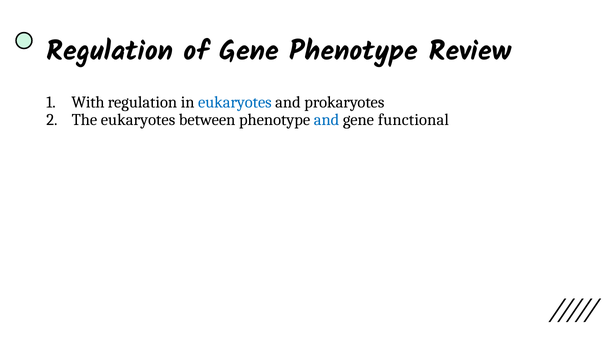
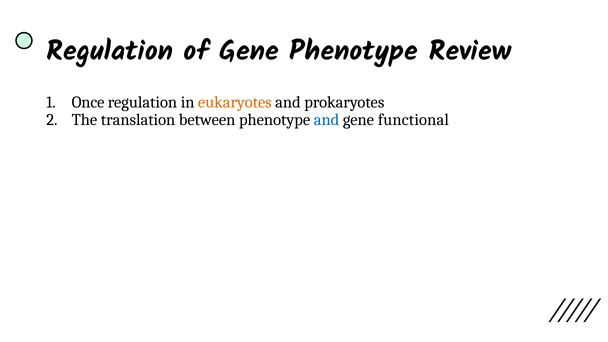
With: With -> Once
eukaryotes at (235, 102) colour: blue -> orange
The eukaryotes: eukaryotes -> translation
